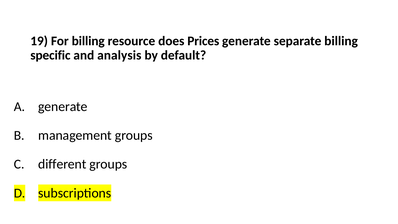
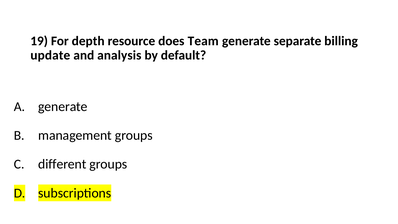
For billing: billing -> depth
Prices: Prices -> Team
specific: specific -> update
